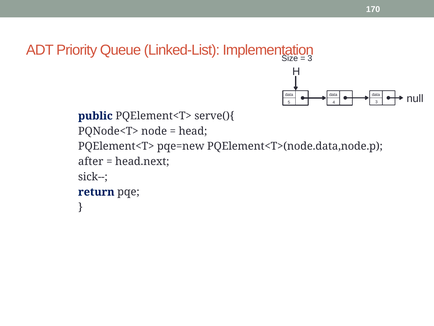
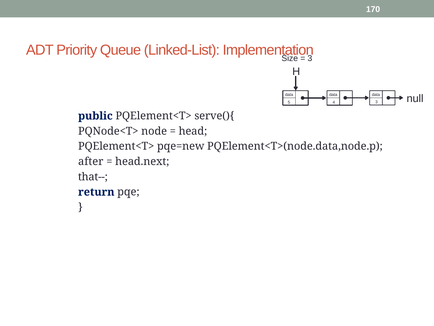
sick--: sick-- -> that--
